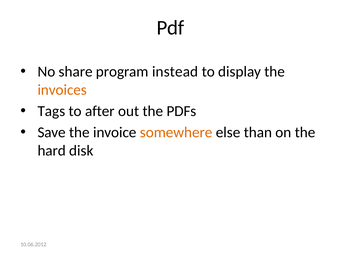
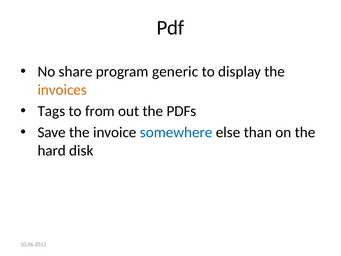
instead: instead -> generic
after: after -> from
somewhere colour: orange -> blue
